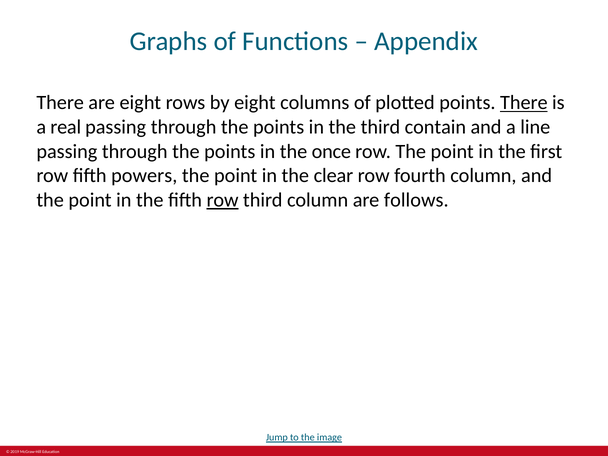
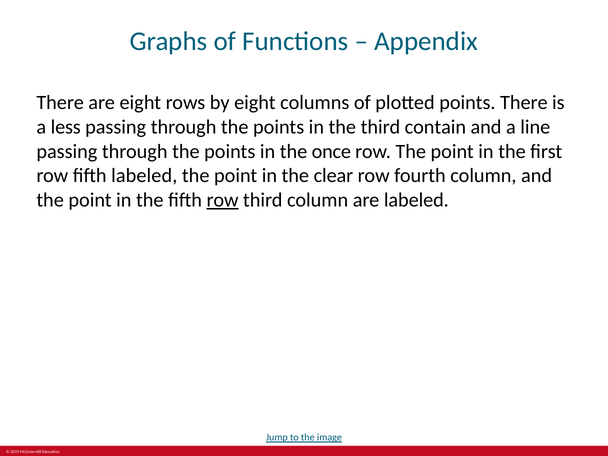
There at (524, 103) underline: present -> none
real: real -> less
fifth powers: powers -> labeled
are follows: follows -> labeled
